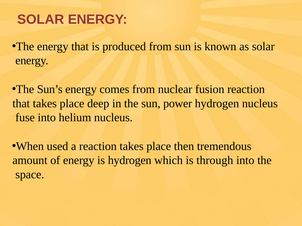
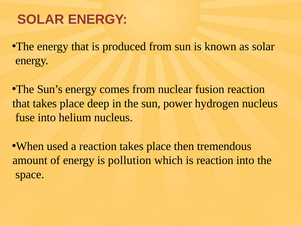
is hydrogen: hydrogen -> pollution
is through: through -> reaction
